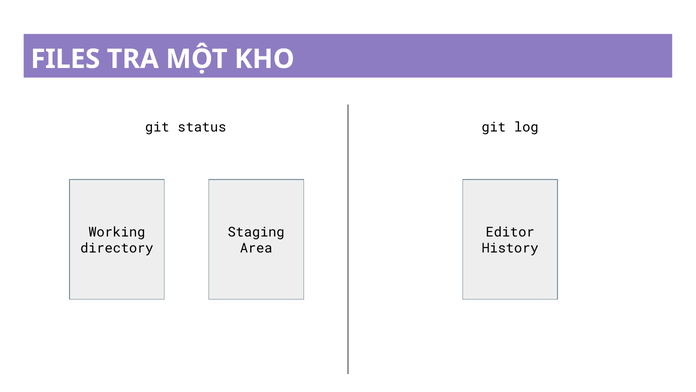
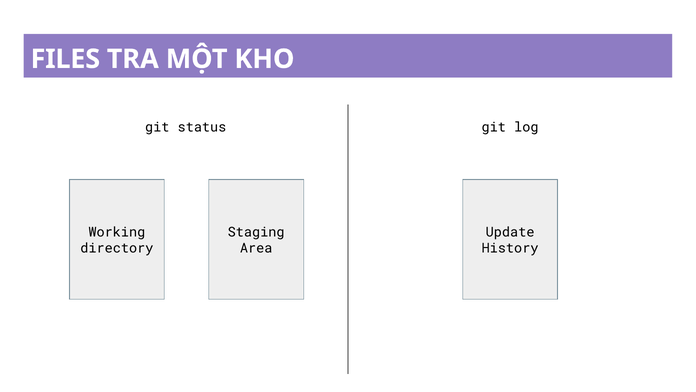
Editor: Editor -> Update
